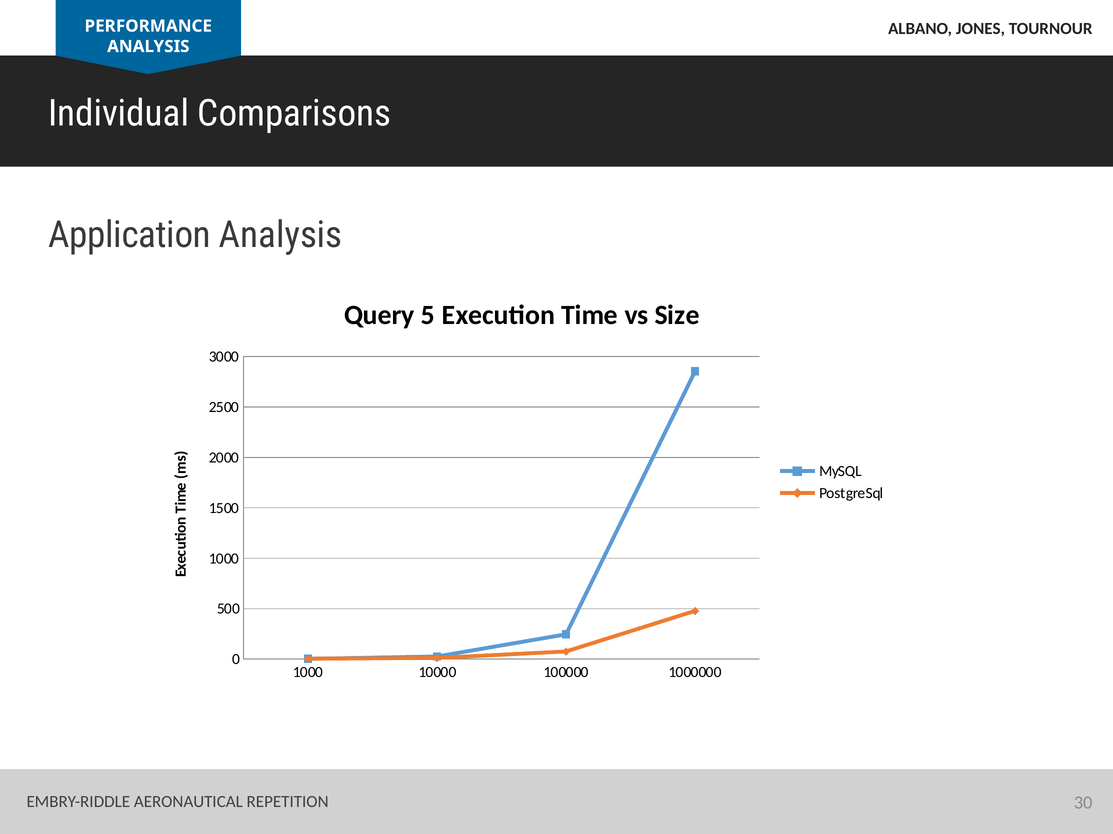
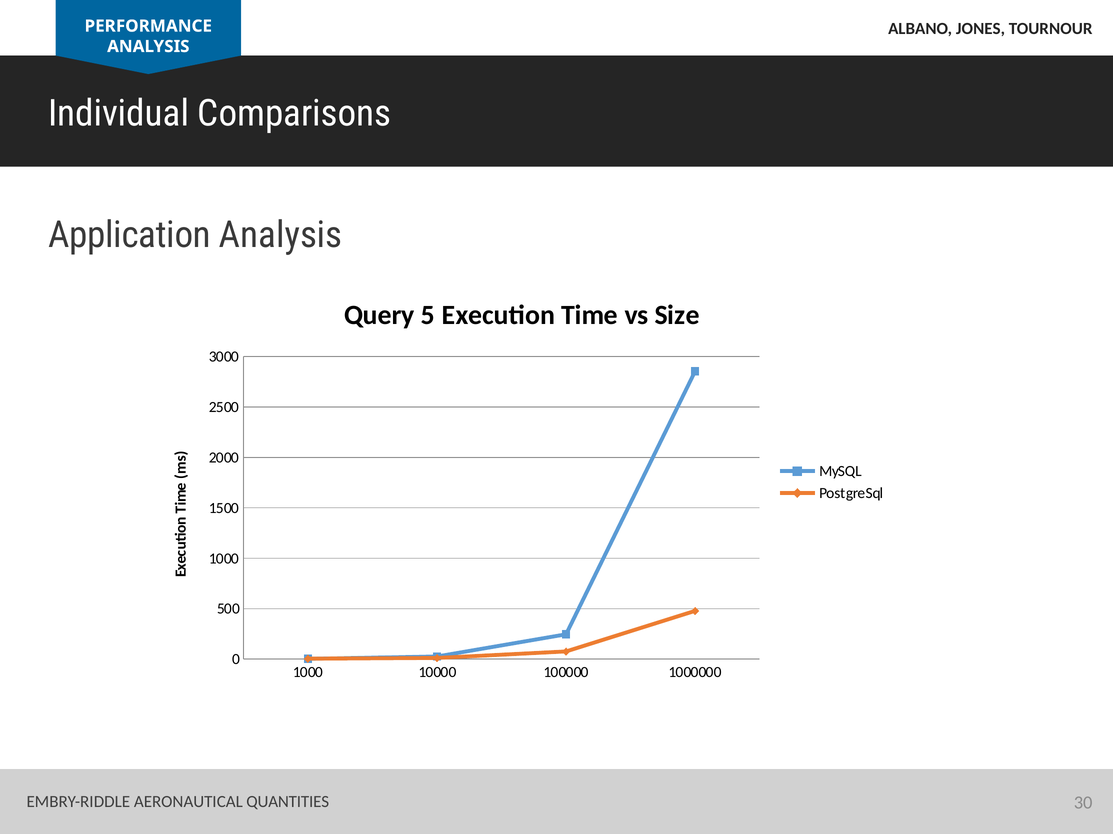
REPETITION: REPETITION -> QUANTITIES
